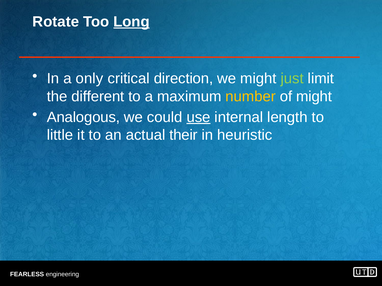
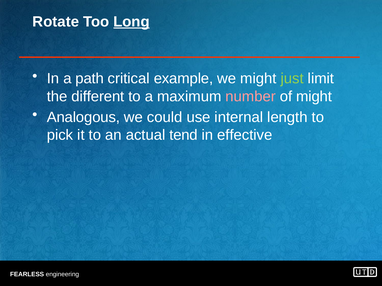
only: only -> path
direction: direction -> example
number colour: yellow -> pink
use underline: present -> none
little: little -> pick
their: their -> tend
heuristic: heuristic -> effective
